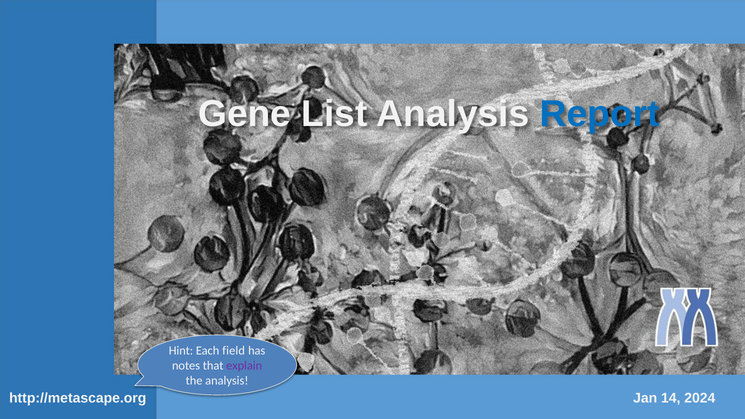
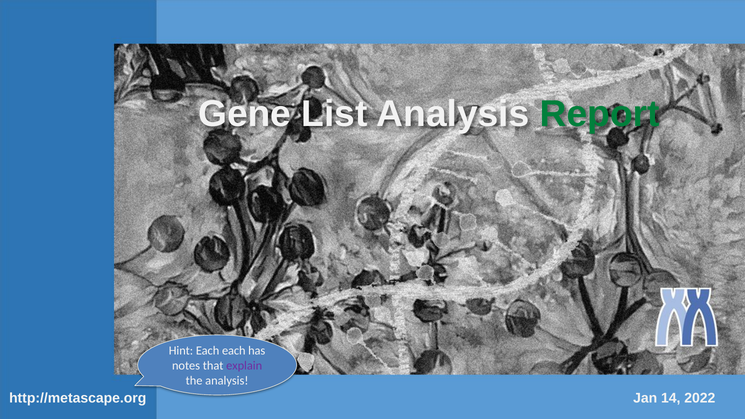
Report colour: blue -> green
Each field: field -> each
2024: 2024 -> 2022
